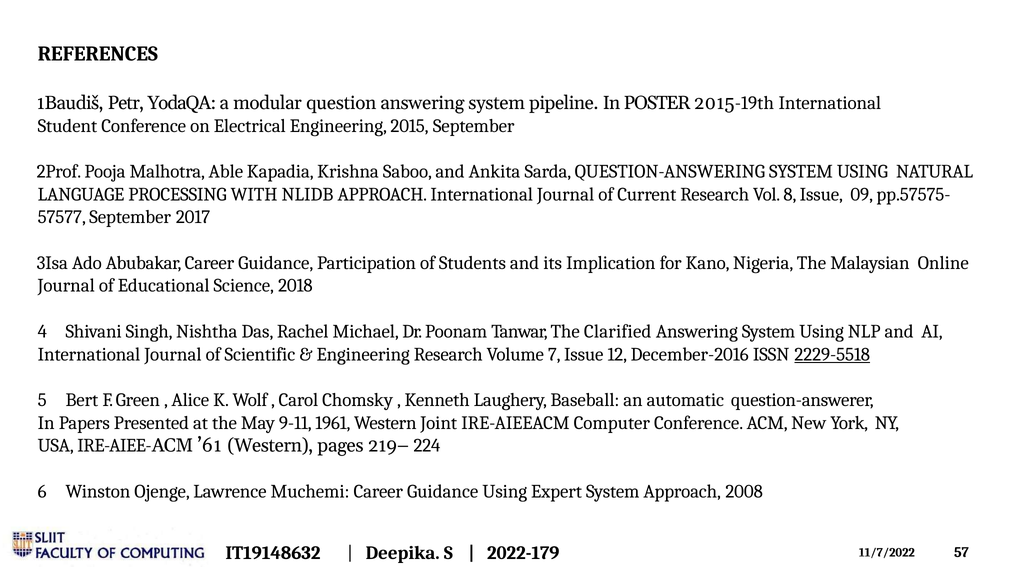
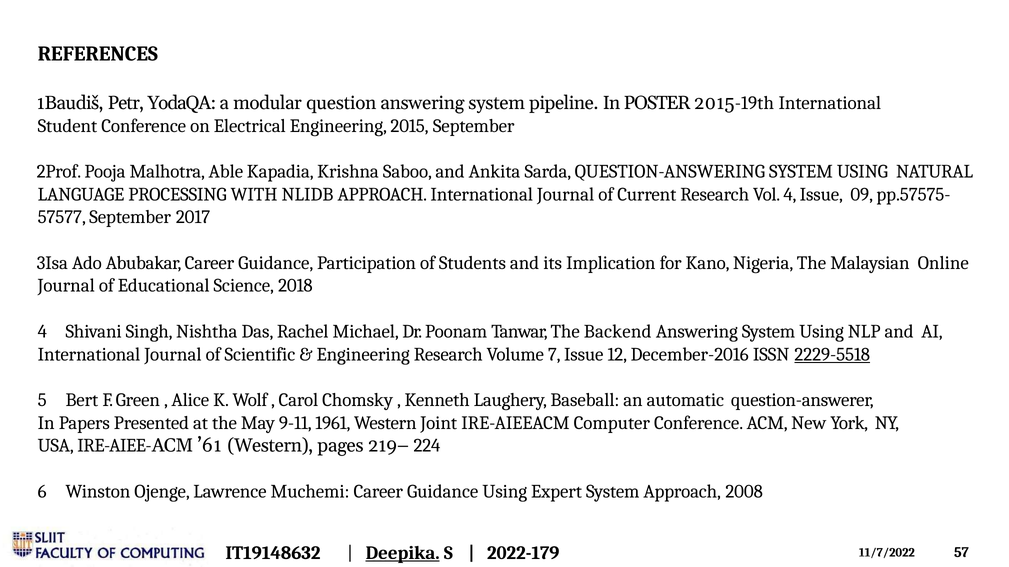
Vol 8: 8 -> 4
Clarified: Clarified -> Backend
Deepika underline: none -> present
